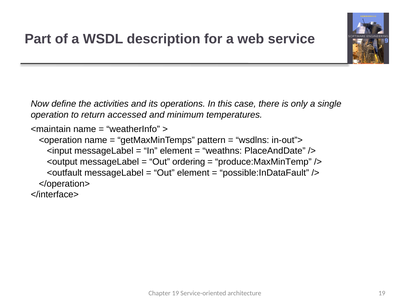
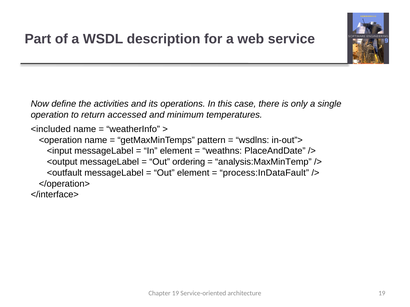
<maintain: <maintain -> <included
produce:MaxMinTemp: produce:MaxMinTemp -> analysis:MaxMinTemp
possible:InDataFault: possible:InDataFault -> process:InDataFault
